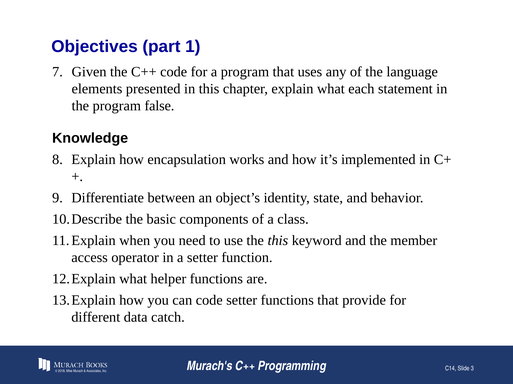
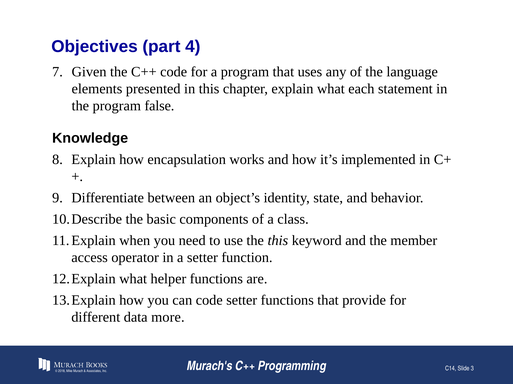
1: 1 -> 4
catch: catch -> more
